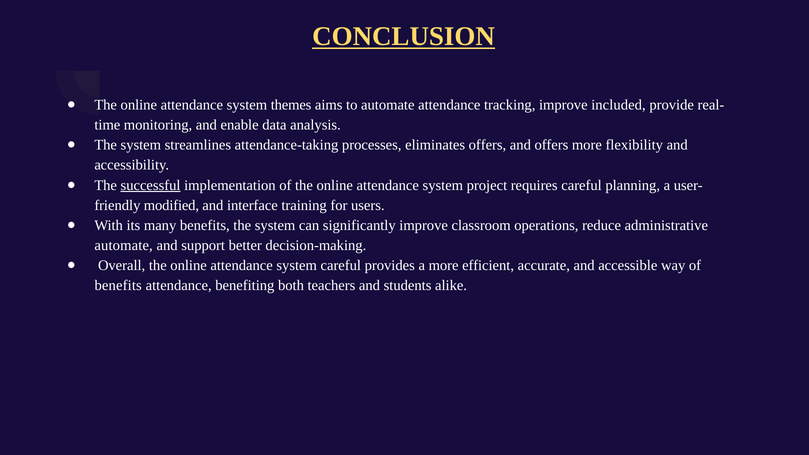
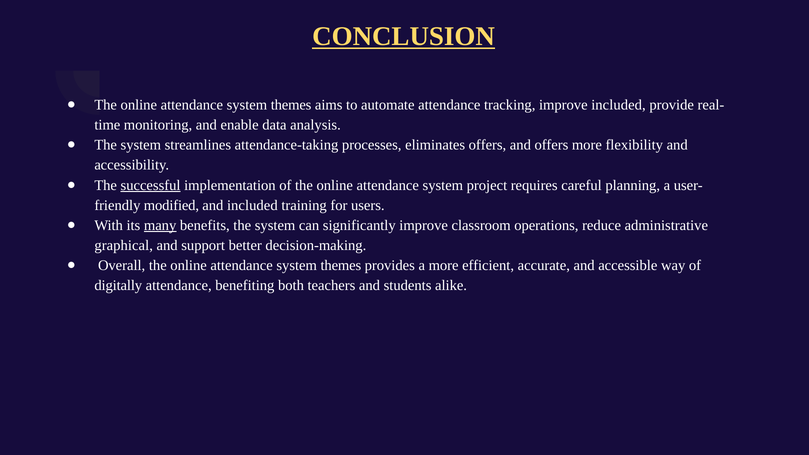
and interface: interface -> included
many underline: none -> present
automate at (124, 245): automate -> graphical
careful at (341, 265): careful -> themes
benefits at (118, 286): benefits -> digitally
